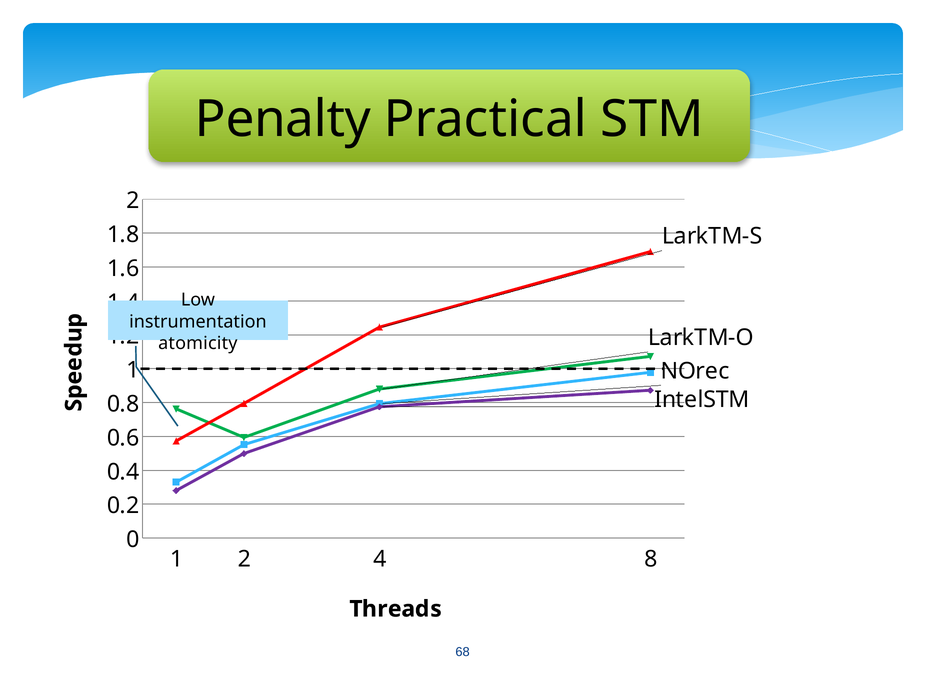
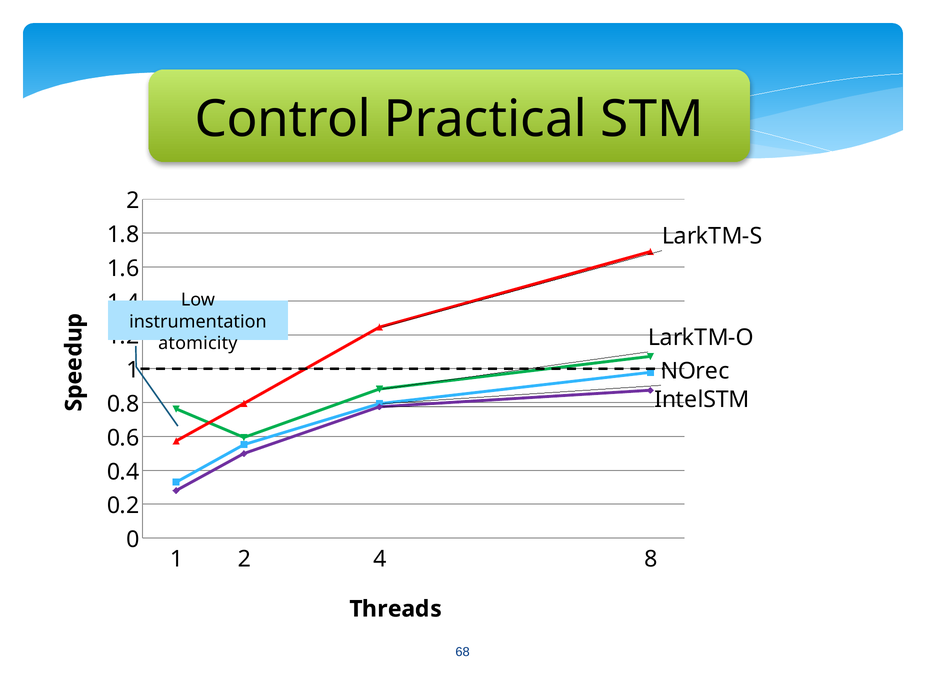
Penalty: Penalty -> Control
